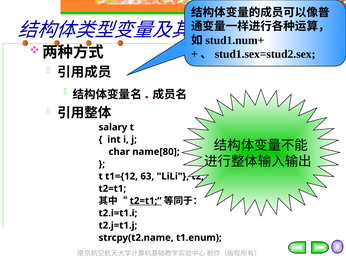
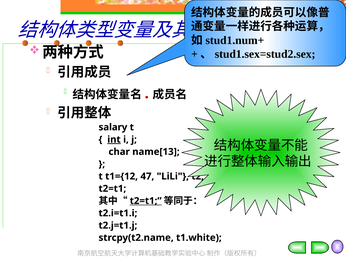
int underline: none -> present
name[80: name[80 -> name[13
63: 63 -> 47
t1.enum: t1.enum -> t1.white
